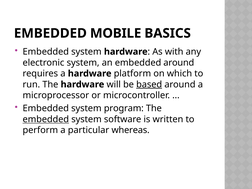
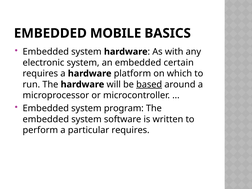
embedded around: around -> certain
embedded at (46, 119) underline: present -> none
particular whereas: whereas -> requires
